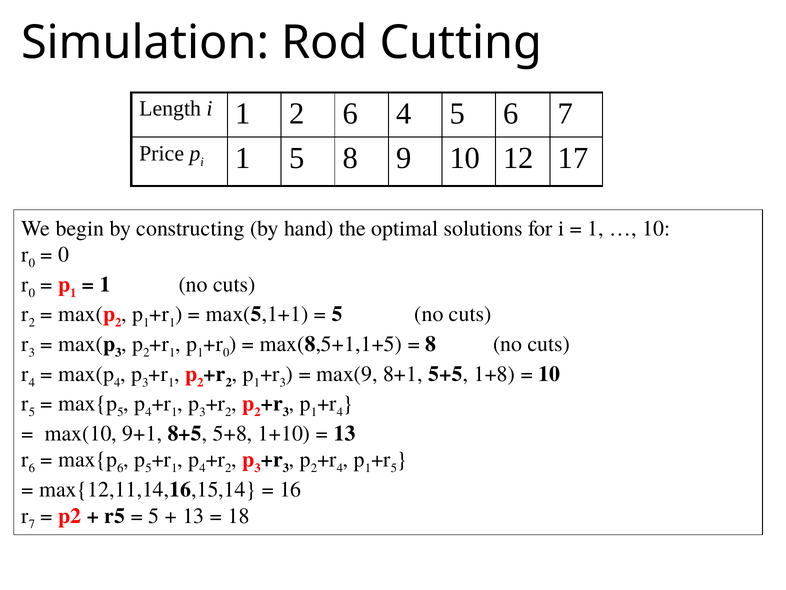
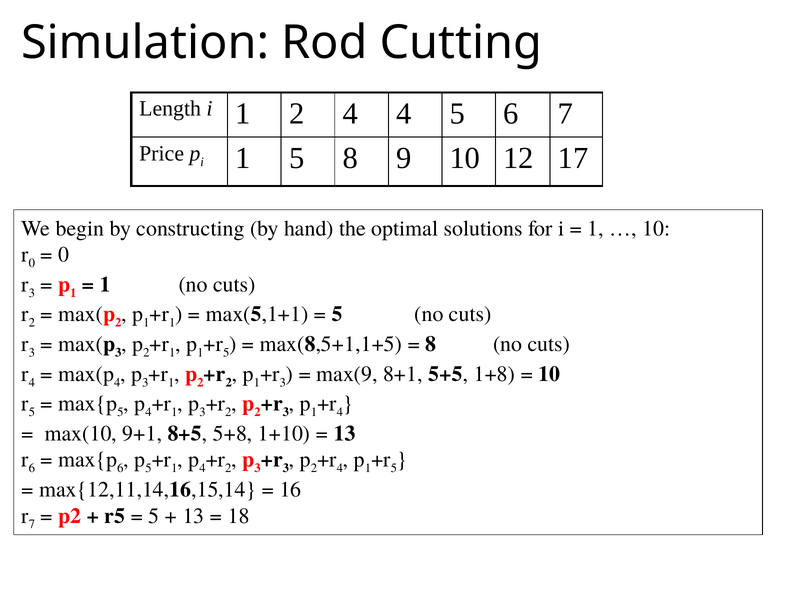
2 6: 6 -> 4
0 at (32, 293): 0 -> 3
0 at (226, 352): 0 -> 5
